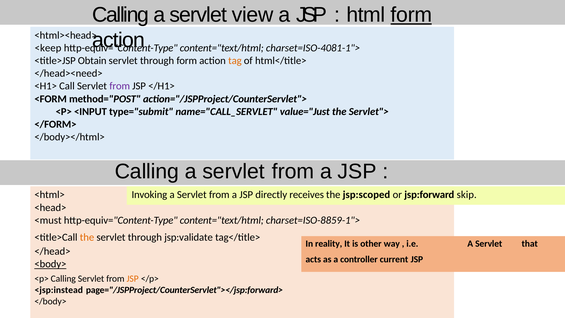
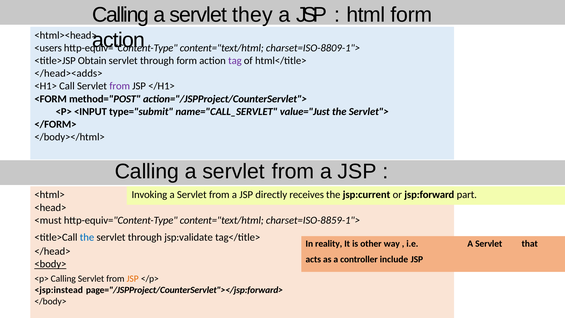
view: view -> they
form at (411, 15) underline: present -> none
<keep: <keep -> <users
charset=ISO-4081-1">: charset=ISO-4081-1"> -> charset=ISO-8809-1">
tag colour: orange -> purple
</head><need>: </head><need> -> </head><adds>
jsp:scoped: jsp:scoped -> jsp:current
skip: skip -> part
the at (87, 237) colour: orange -> blue
current: current -> include
